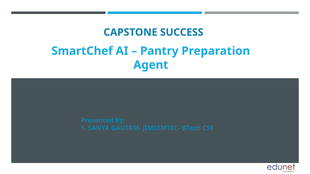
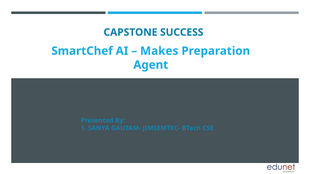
Pantry: Pantry -> Makes
